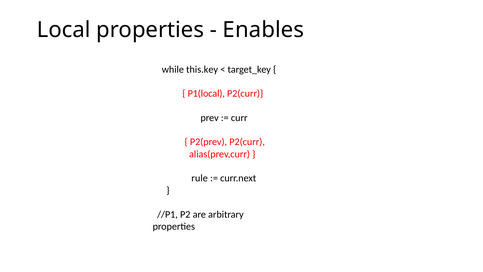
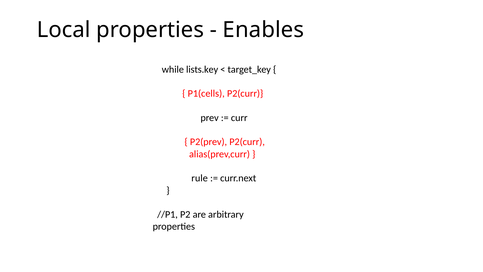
this.key: this.key -> lists.key
P1(local: P1(local -> P1(cells
